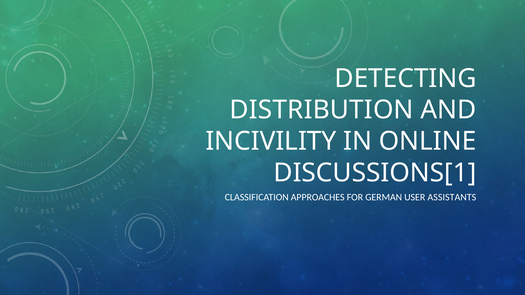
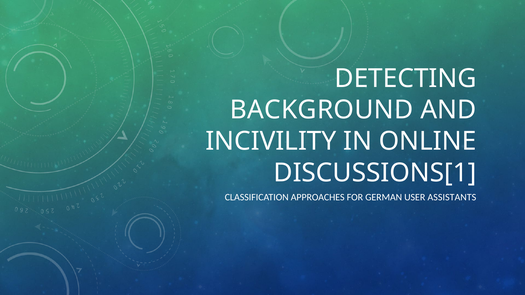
DISTRIBUTION: DISTRIBUTION -> BACKGROUND
